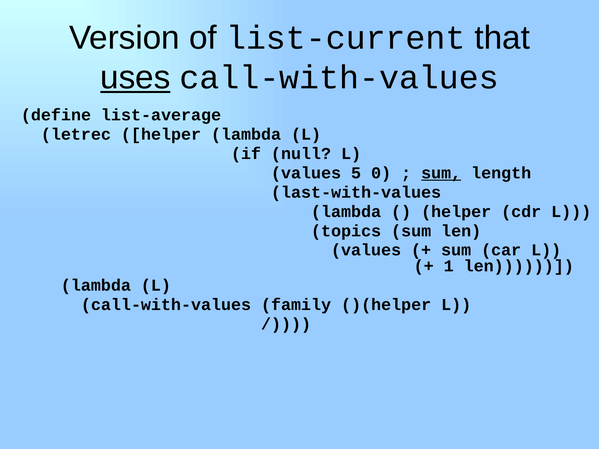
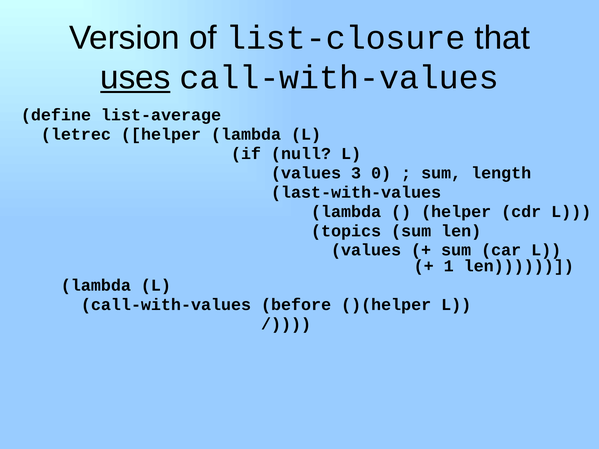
list-current: list-current -> list-closure
5: 5 -> 3
sum at (441, 173) underline: present -> none
family: family -> before
